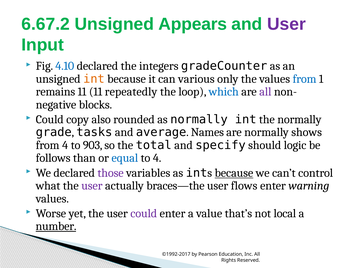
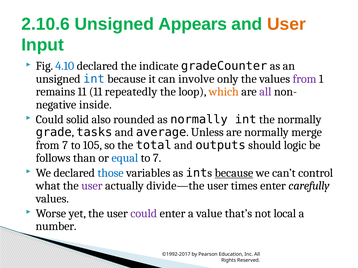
6.67.2: 6.67.2 -> 2.10.6
User at (287, 24) colour: purple -> orange
integers: integers -> indicate
int at (94, 79) colour: orange -> blue
various: various -> involve
from at (305, 79) colour: blue -> purple
which colour: blue -> orange
blocks: blocks -> inside
copy: copy -> solid
Names: Names -> Unless
shows: shows -> merge
from 4: 4 -> 7
903: 903 -> 105
specify: specify -> outputs
to 4: 4 -> 7
those colour: purple -> blue
braces—the: braces—the -> divide—the
flows: flows -> times
warning: warning -> carefully
number underline: present -> none
